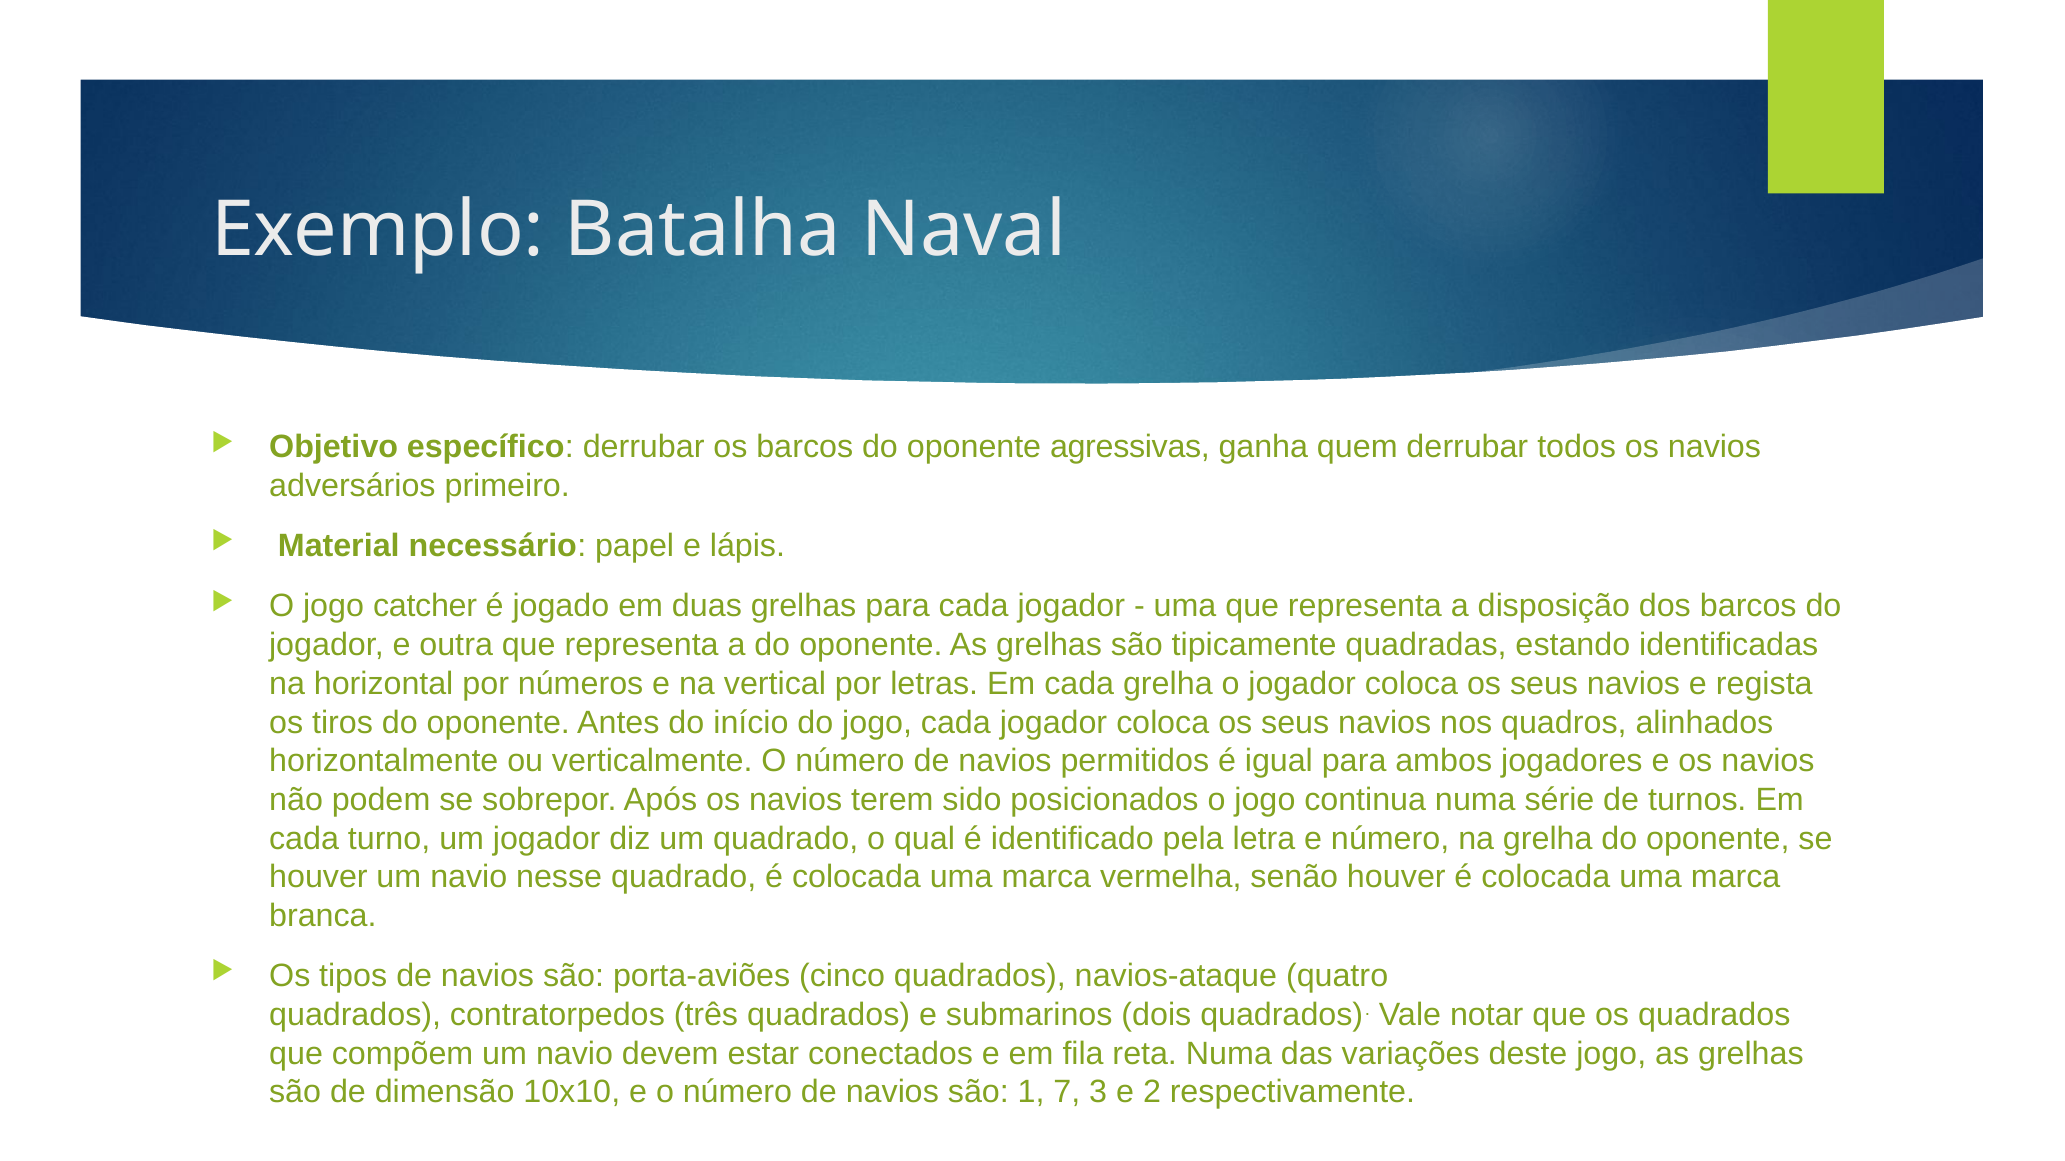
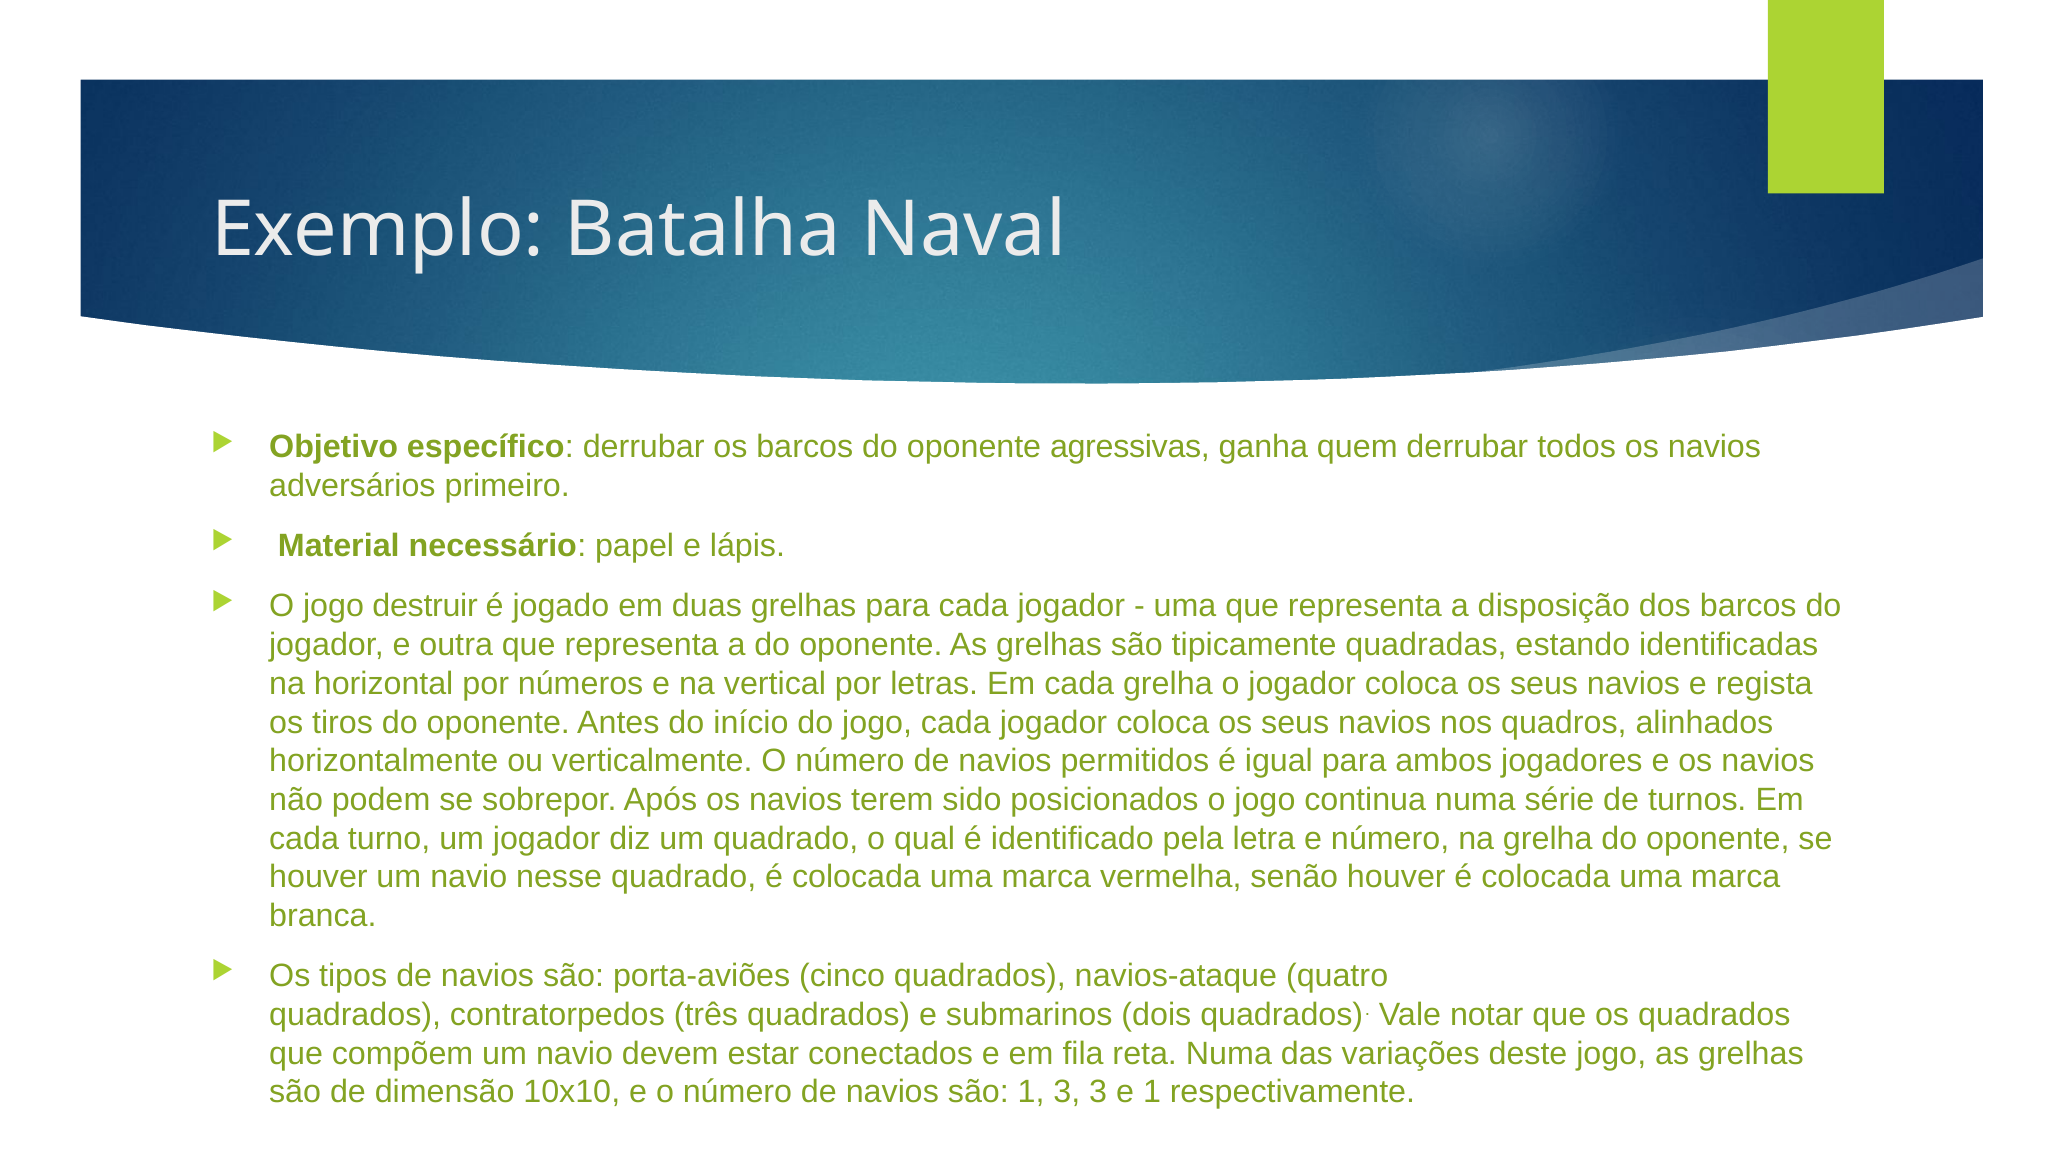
catcher: catcher -> destruir
1 7: 7 -> 3
e 2: 2 -> 1
